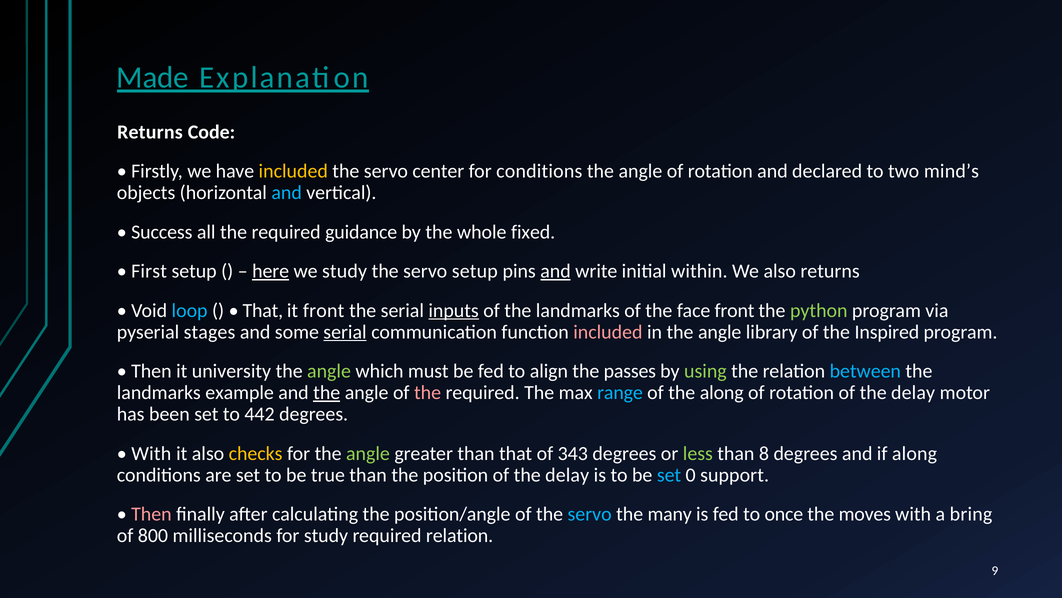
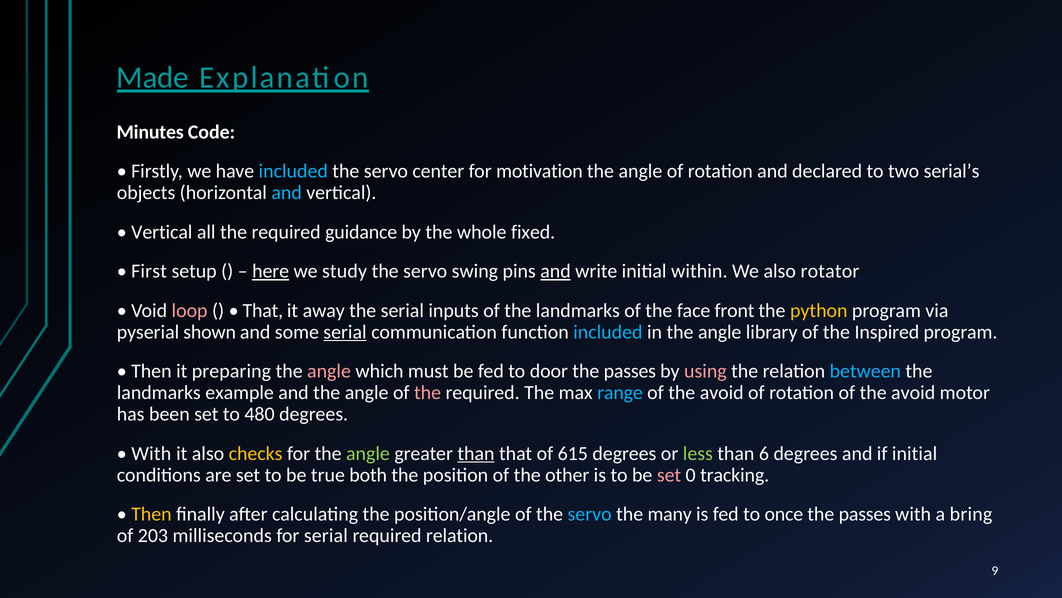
Returns at (150, 132): Returns -> Minutes
included at (293, 171) colour: yellow -> light blue
for conditions: conditions -> motivation
mind’s: mind’s -> serial’s
Success at (162, 232): Success -> Vertical
servo setup: setup -> swing
also returns: returns -> rotator
loop colour: light blue -> pink
it front: front -> away
inputs underline: present -> none
python colour: light green -> yellow
stages: stages -> shown
included at (608, 332) colour: pink -> light blue
university: university -> preparing
angle at (329, 371) colour: light green -> pink
align: align -> door
using colour: light green -> pink
the at (327, 392) underline: present -> none
along at (722, 392): along -> avoid
rotation of the delay: delay -> avoid
442: 442 -> 480
than at (476, 453) underline: none -> present
343: 343 -> 615
8: 8 -> 6
if along: along -> initial
true than: than -> both
position of the delay: delay -> other
set at (669, 475) colour: light blue -> pink
support: support -> tracking
Then at (151, 514) colour: pink -> yellow
moves at (865, 514): moves -> passes
800: 800 -> 203
for study: study -> serial
